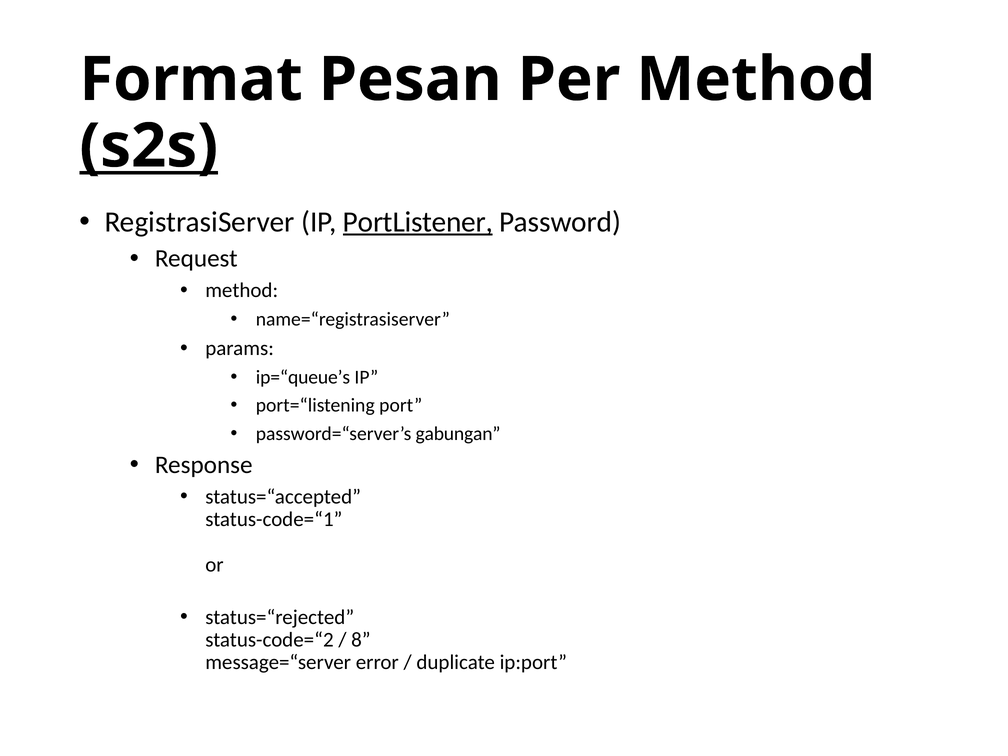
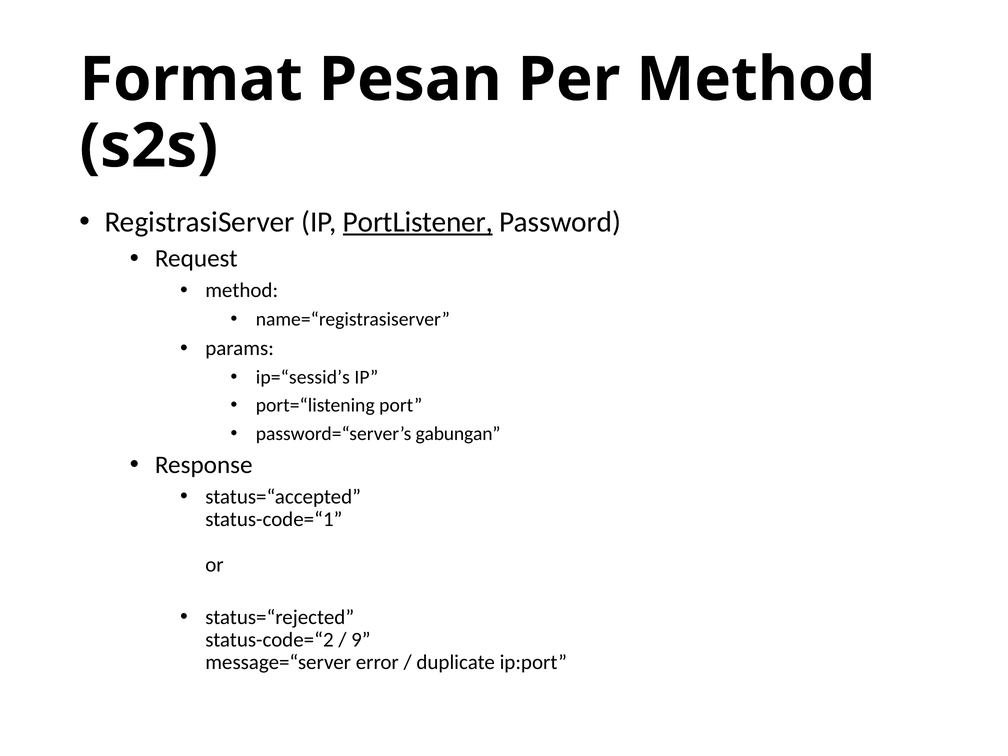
s2s underline: present -> none
ip=“queue’s: ip=“queue’s -> ip=“sessid’s
8: 8 -> 9
